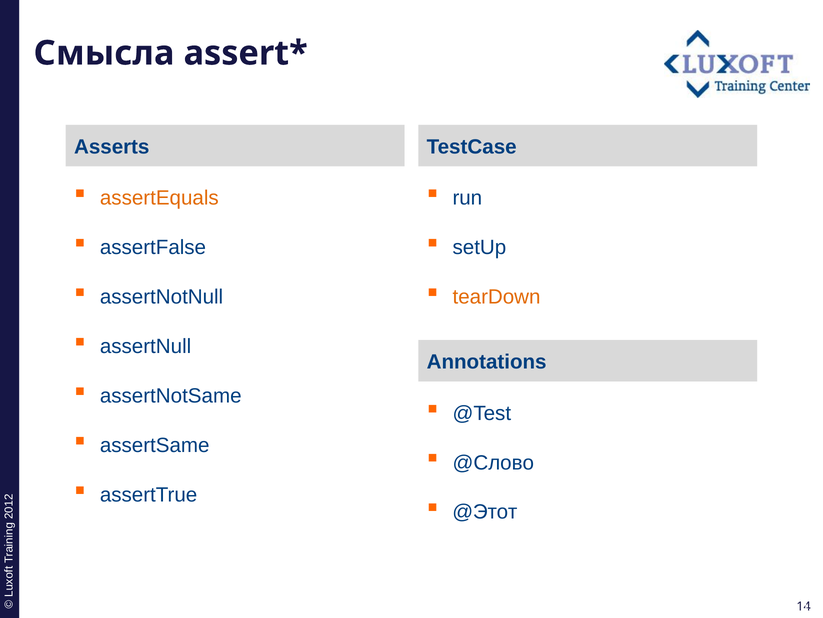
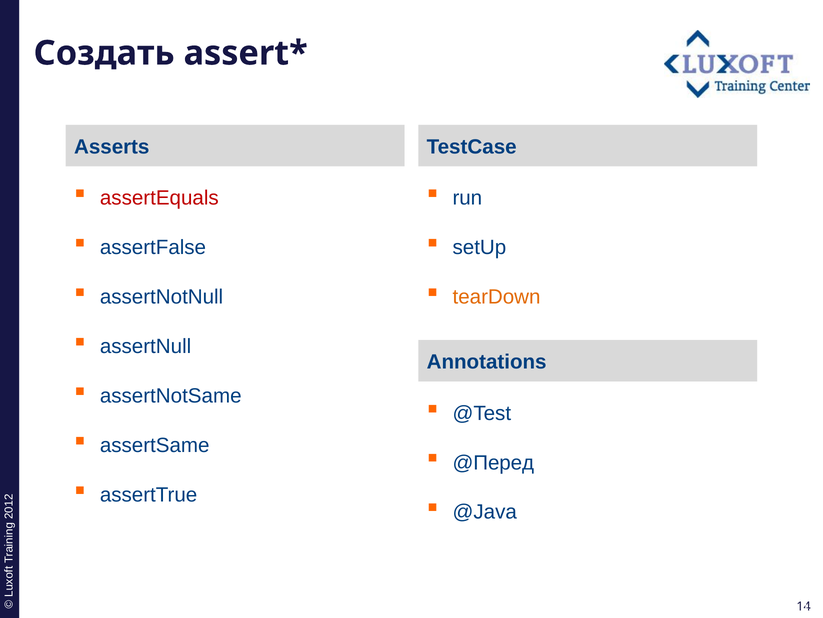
Смысла: Смысла -> Создать
assertEquals colour: orange -> red
@Слово: @Слово -> @Перед
@Этот: @Этот -> @Java
